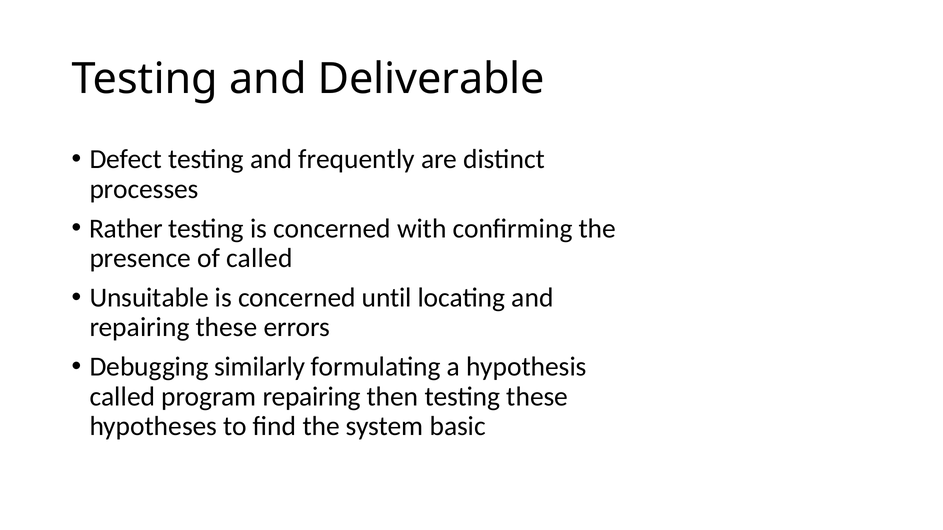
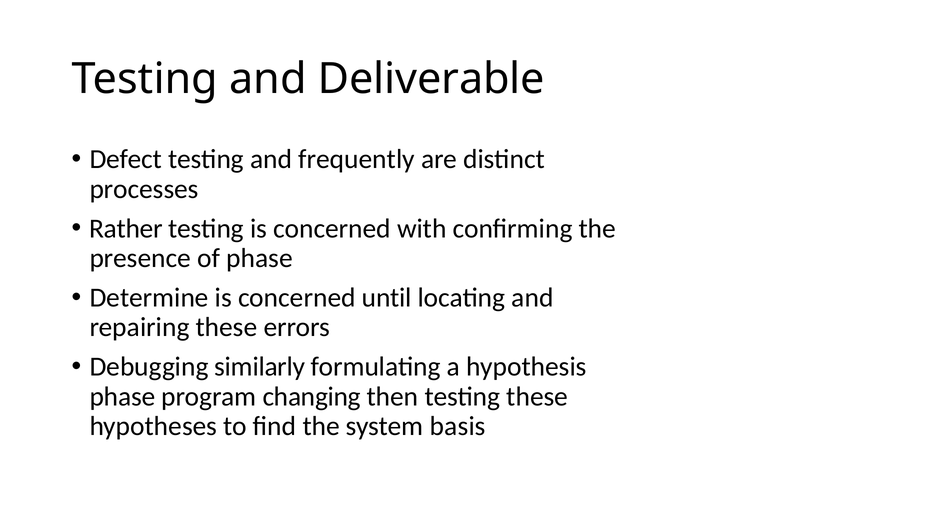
of called: called -> phase
Unsuitable: Unsuitable -> Determine
called at (122, 397): called -> phase
program repairing: repairing -> changing
basic: basic -> basis
